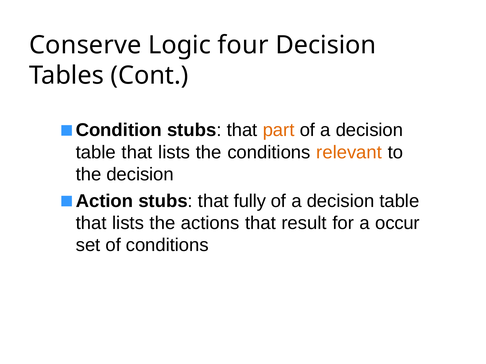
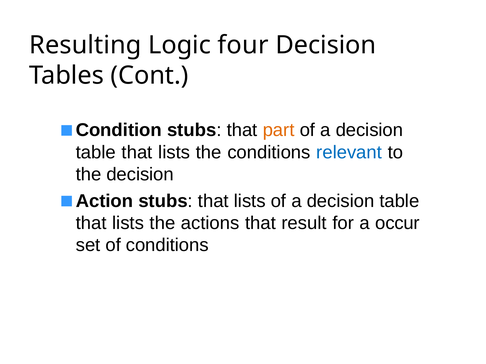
Conserve: Conserve -> Resulting
relevant colour: orange -> blue
stubs that fully: fully -> lists
